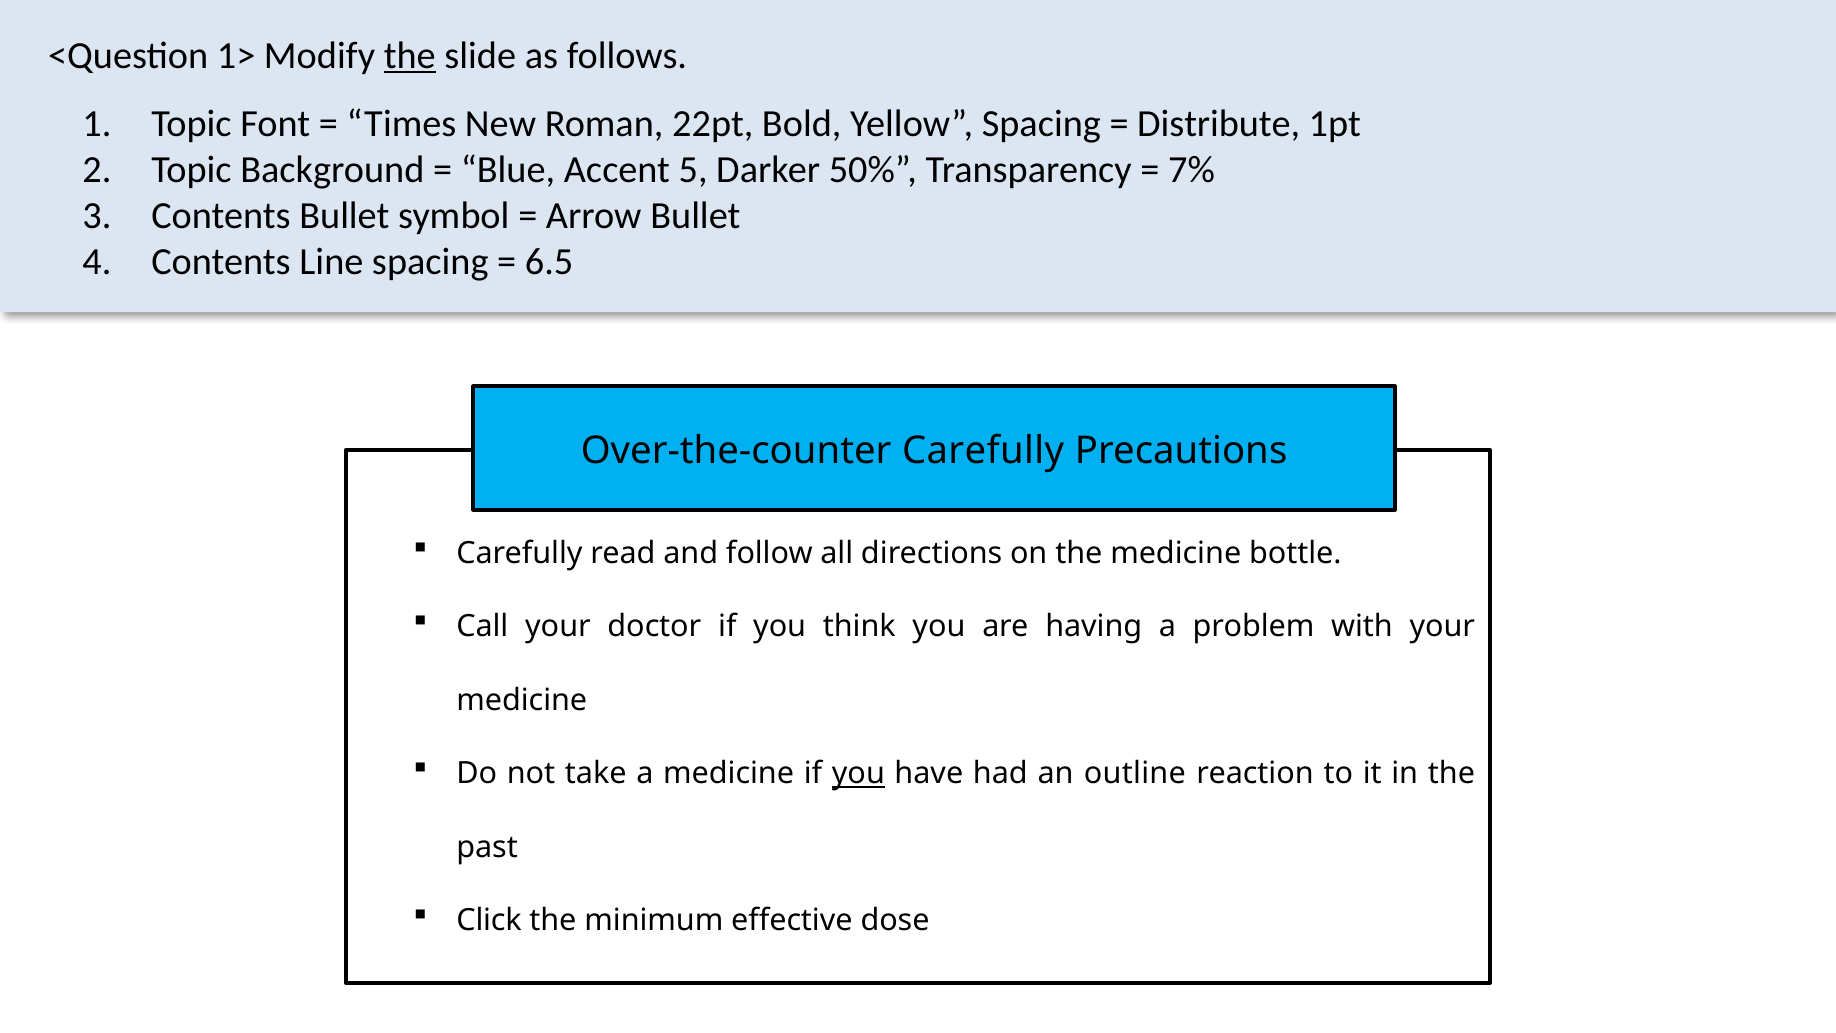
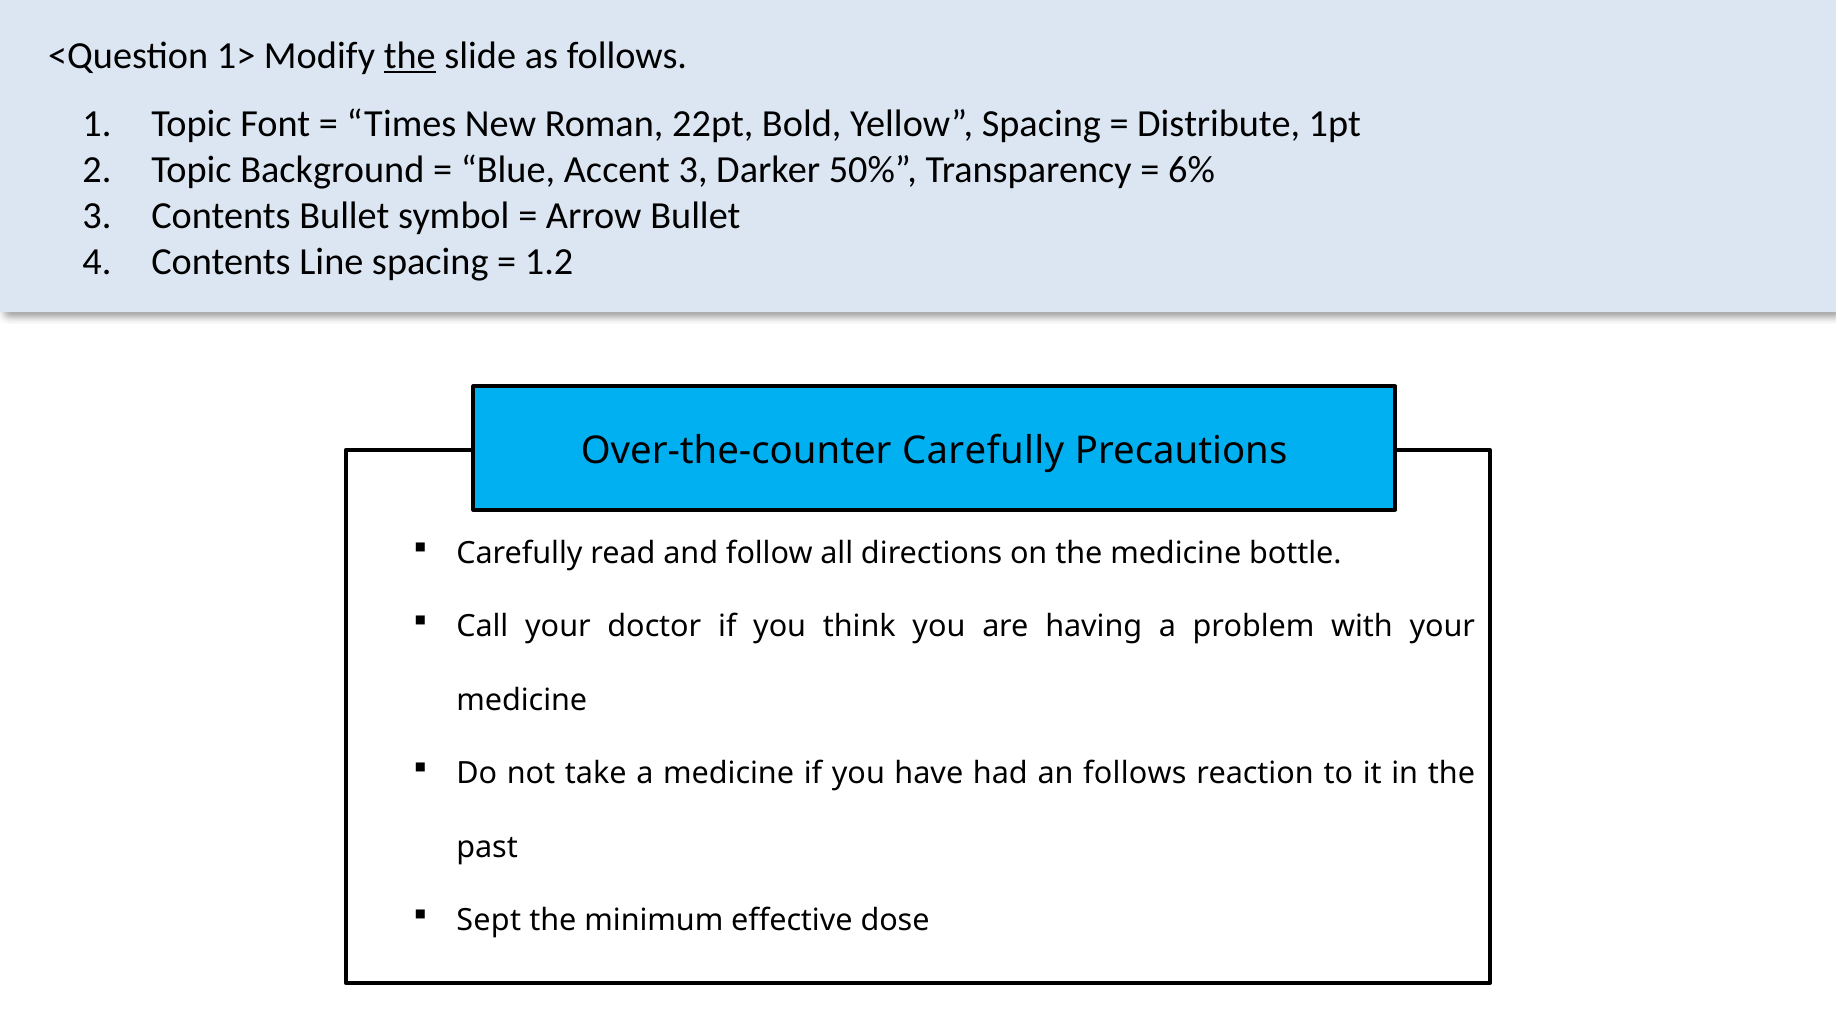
Accent 5: 5 -> 3
7%: 7% -> 6%
6.5: 6.5 -> 1.2
you at (858, 773) underline: present -> none
an outline: outline -> follows
Click: Click -> Sept
